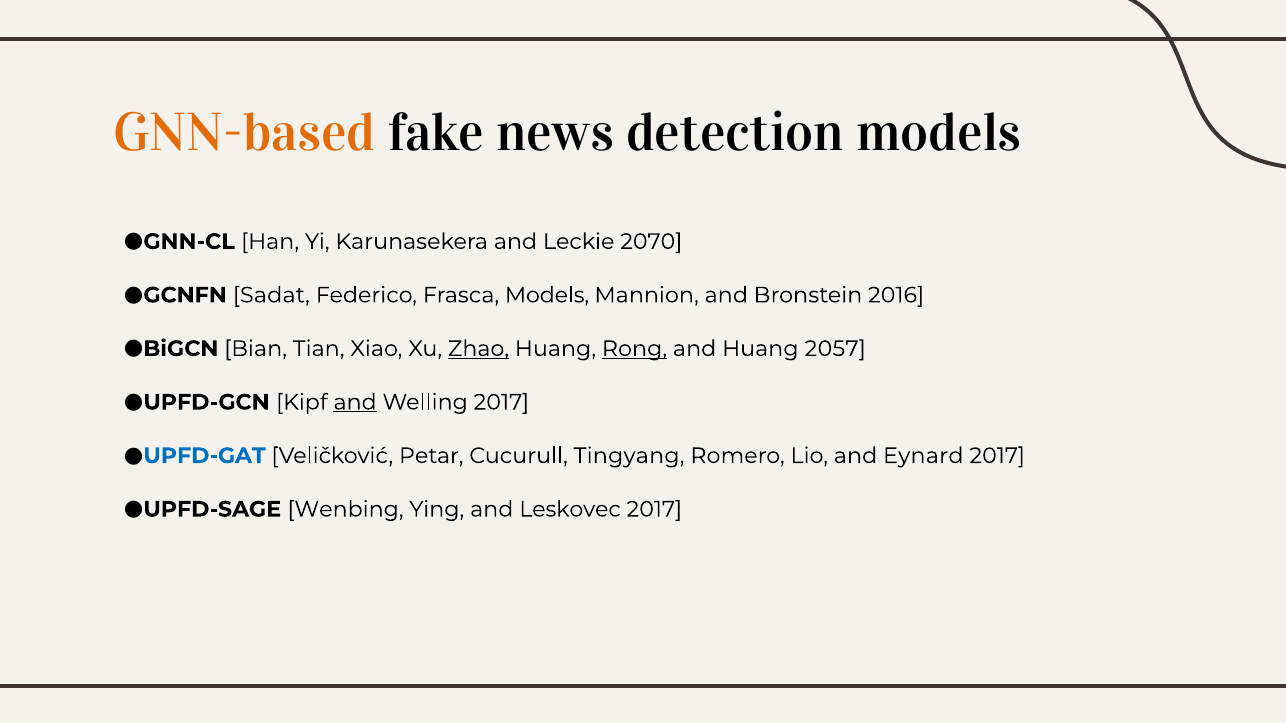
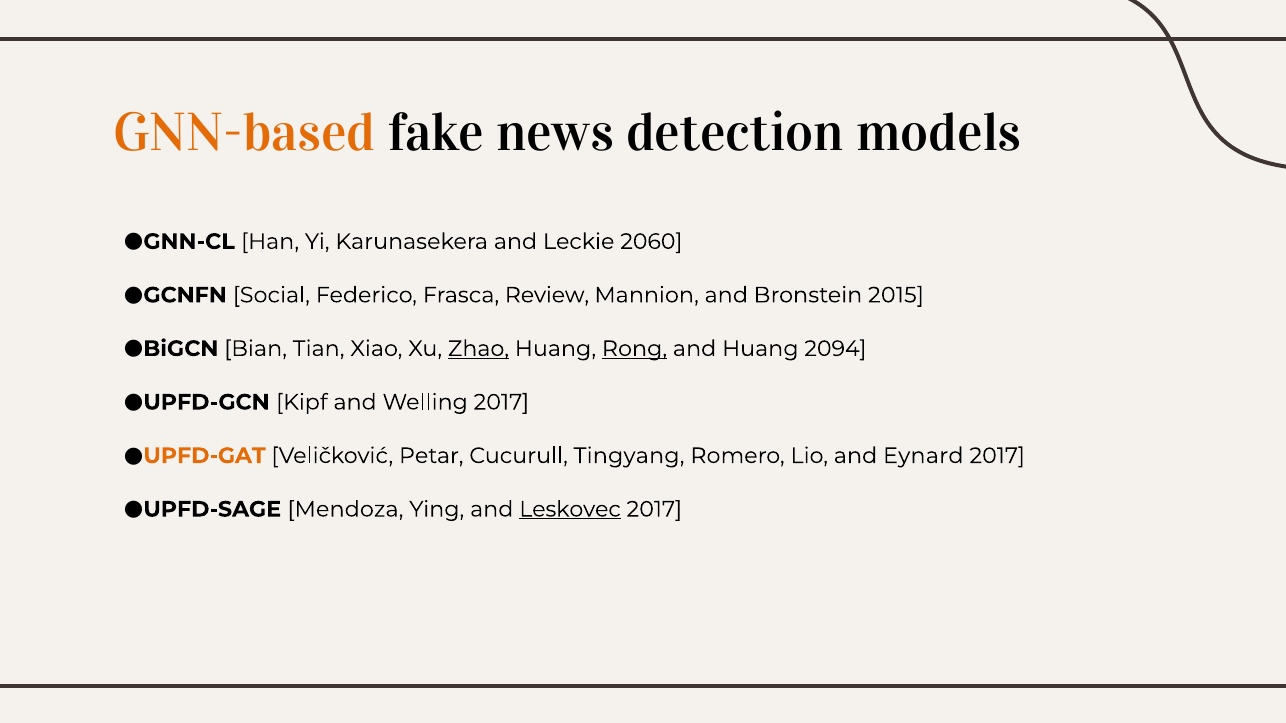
2070: 2070 -> 2060
Sadat: Sadat -> Social
Frasca Models: Models -> Review
2016: 2016 -> 2015
2057: 2057 -> 2094
and at (355, 402) underline: present -> none
UPFD-GAT colour: blue -> orange
Wenbing: Wenbing -> Mendoza
Leskovec underline: none -> present
